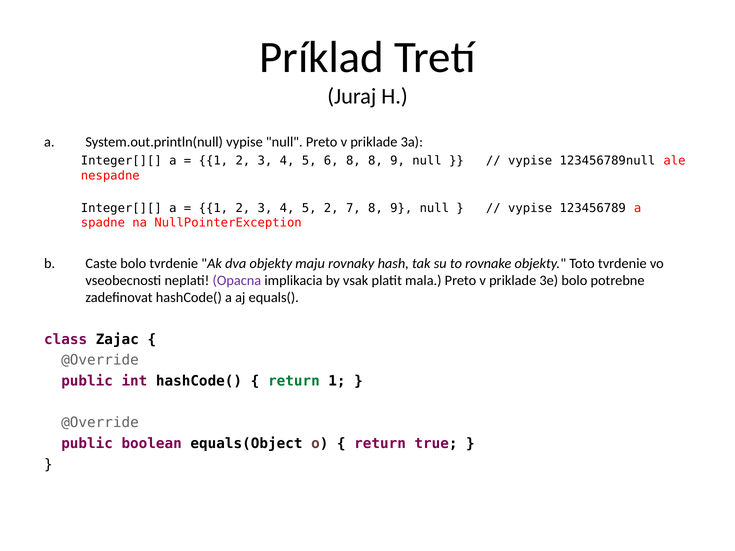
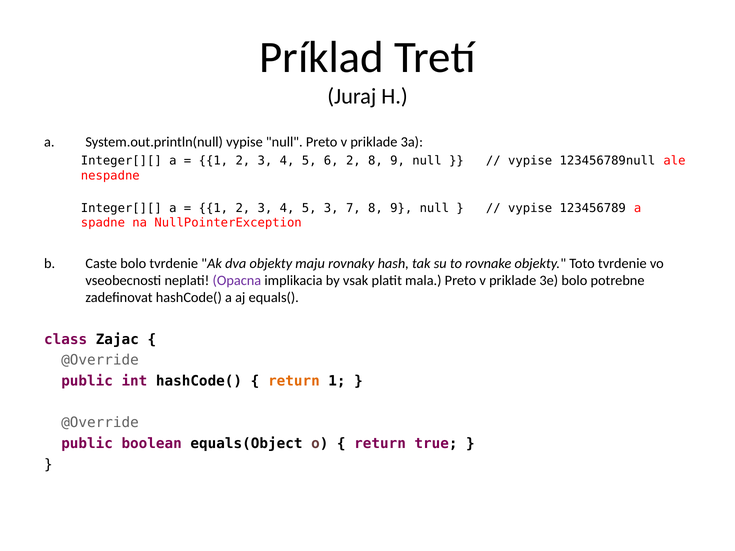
6 8: 8 -> 2
5 2: 2 -> 3
return at (294, 381) colour: green -> orange
